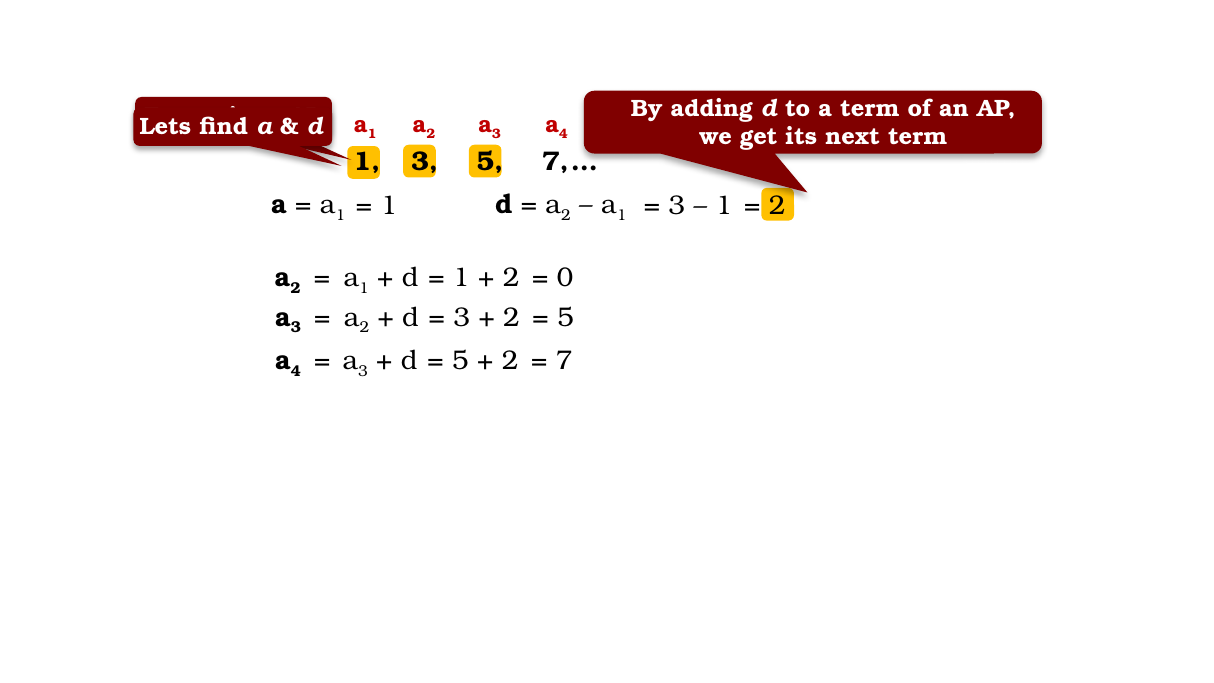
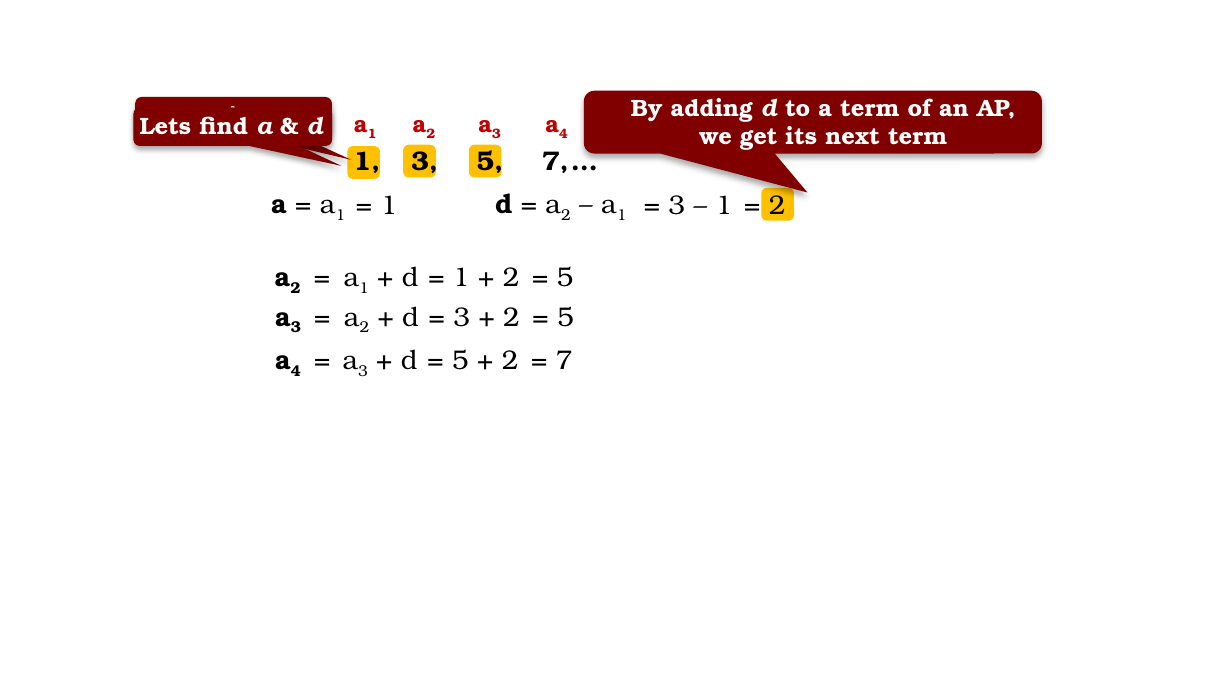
0 at (565, 278): 0 -> 5
